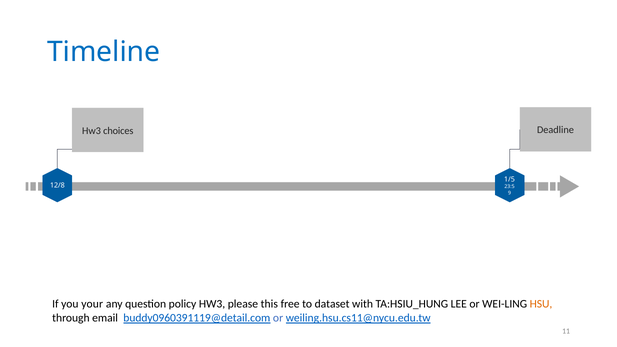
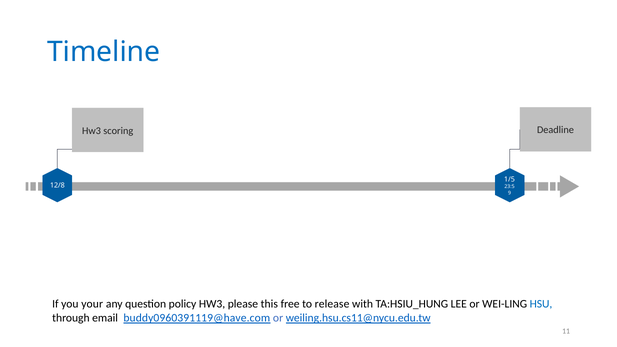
choices: choices -> scoring
dataset: dataset -> release
HSU colour: orange -> blue
buddy0960391119@detail.com: buddy0960391119@detail.com -> buddy0960391119@have.com
